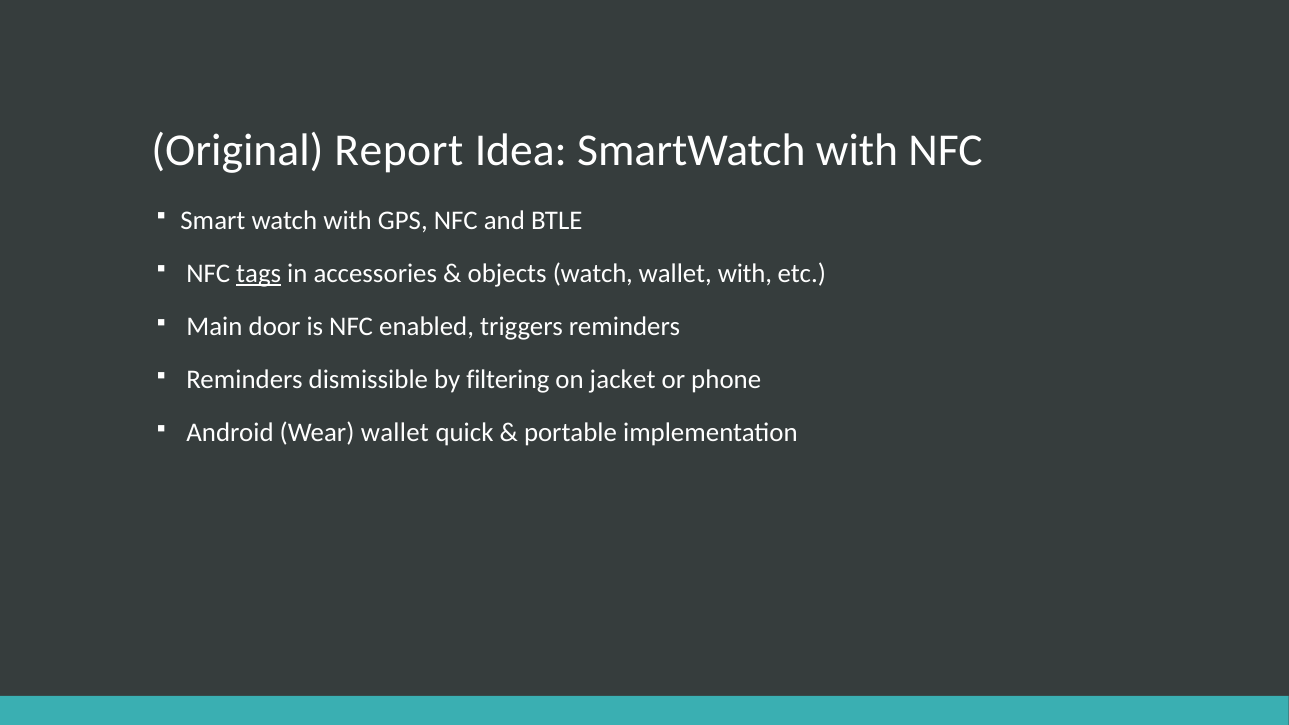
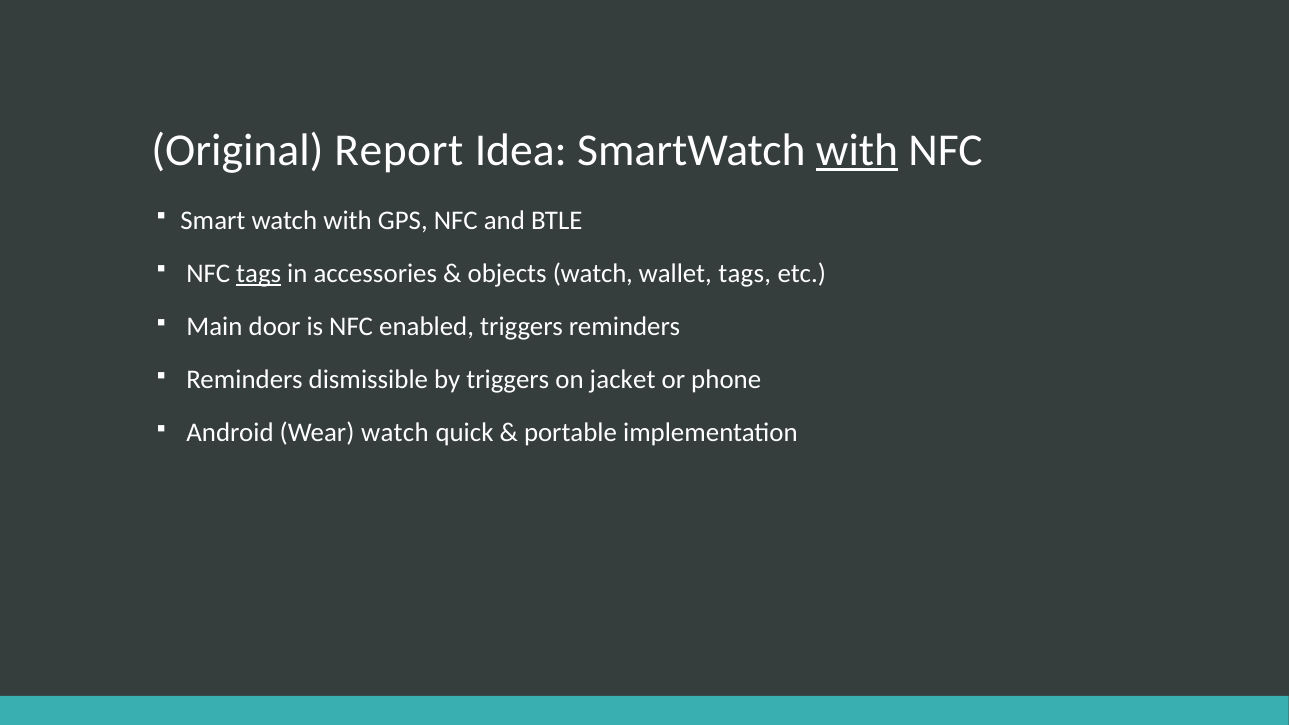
with at (857, 150) underline: none -> present
wallet with: with -> tags
by filtering: filtering -> triggers
Wear wallet: wallet -> watch
